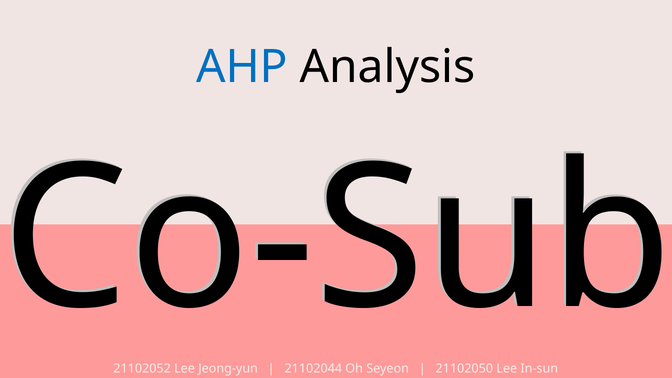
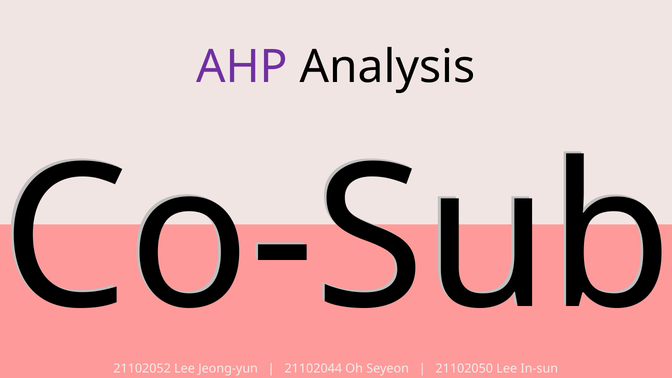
AHP colour: blue -> purple
